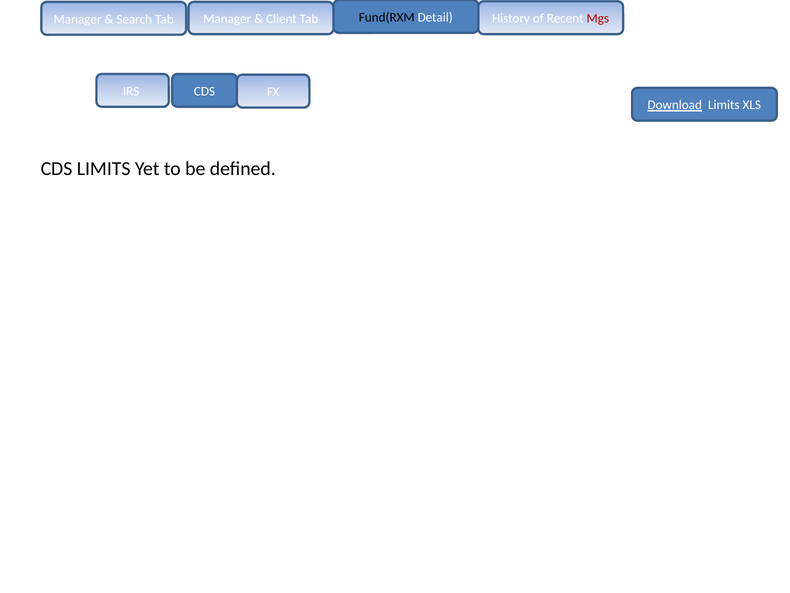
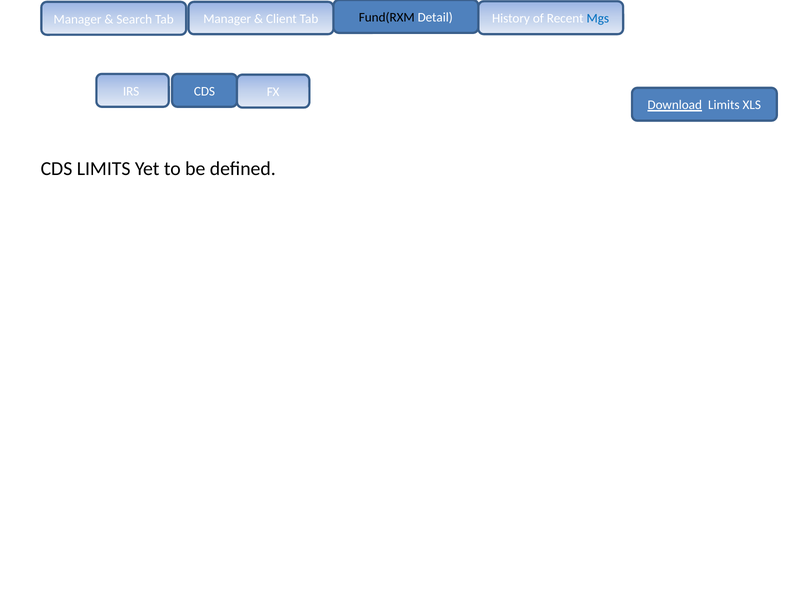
Mgs colour: red -> blue
